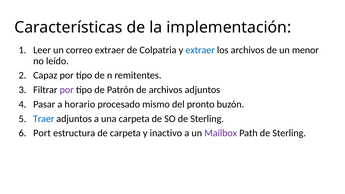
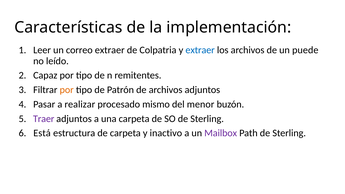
menor: menor -> puede
por at (67, 90) colour: purple -> orange
horario: horario -> realizar
pronto: pronto -> menor
Traer colour: blue -> purple
Port: Port -> Está
